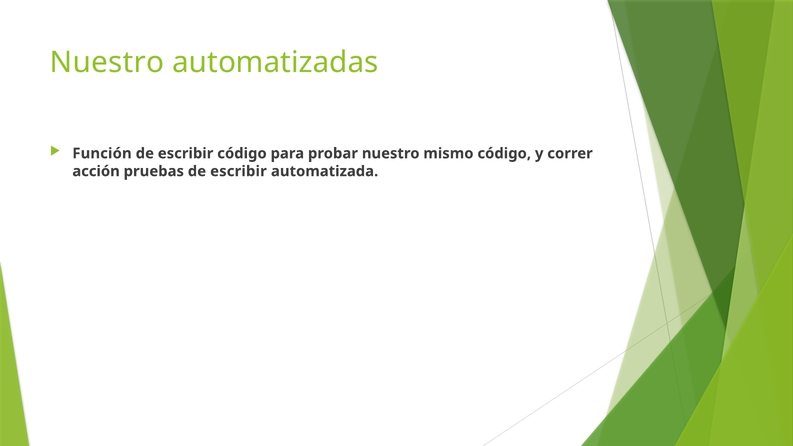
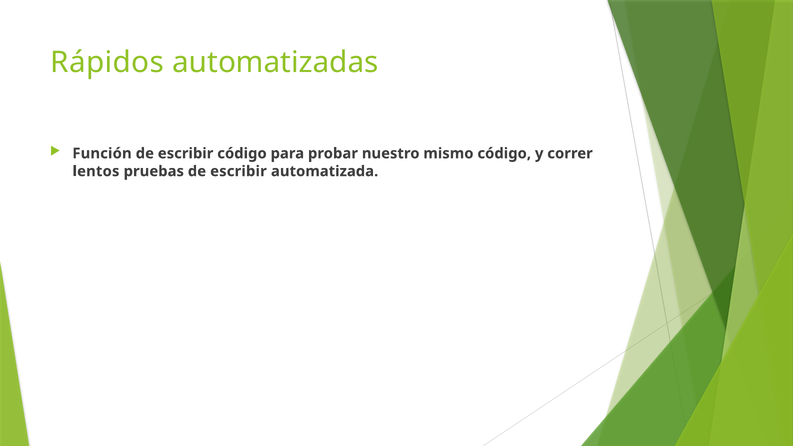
Nuestro at (107, 63): Nuestro -> Rápidos
acción: acción -> lentos
